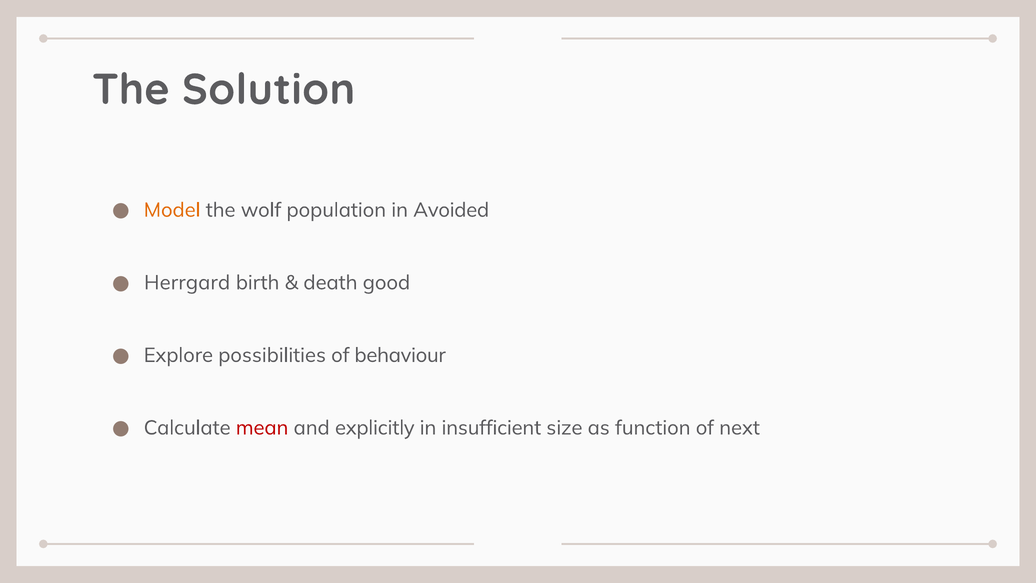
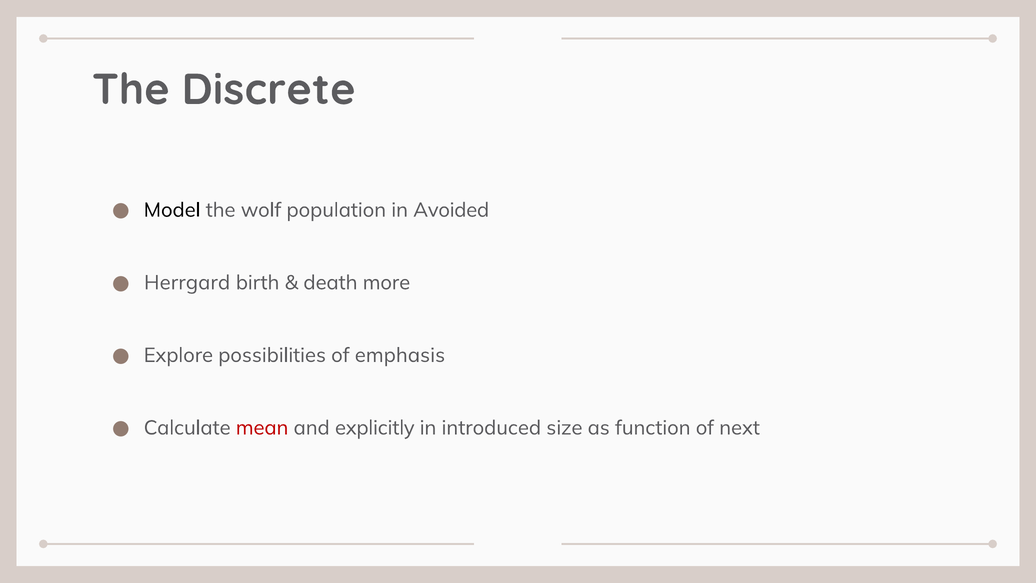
Solution: Solution -> Discrete
Model colour: orange -> black
good: good -> more
behaviour: behaviour -> emphasis
insufficient: insufficient -> introduced
